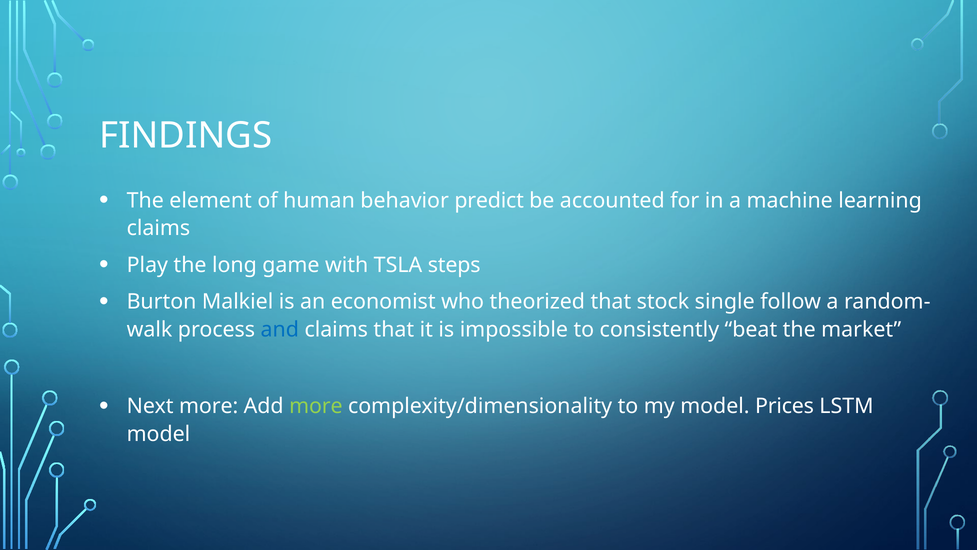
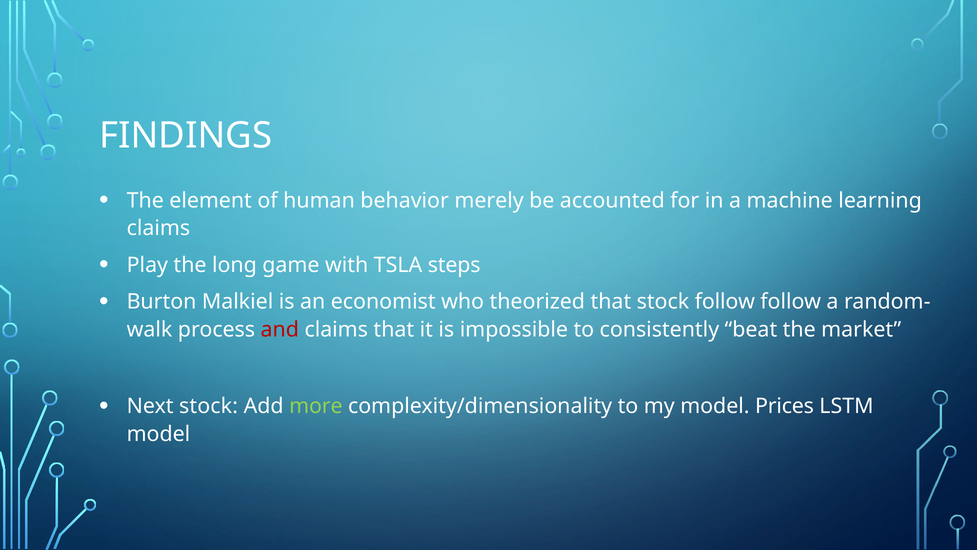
predict: predict -> merely
stock single: single -> follow
and colour: blue -> red
Next more: more -> stock
